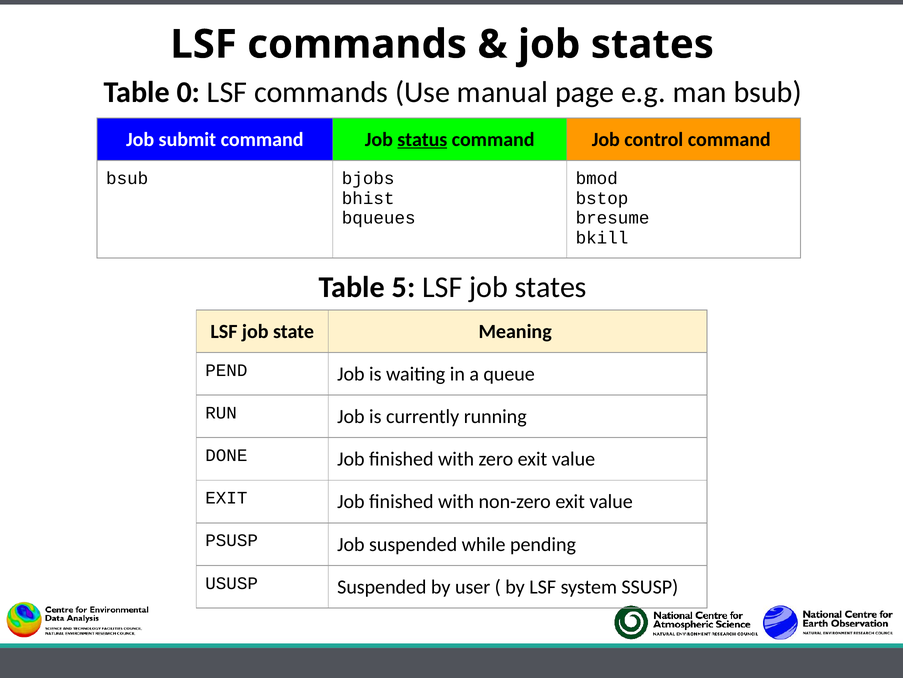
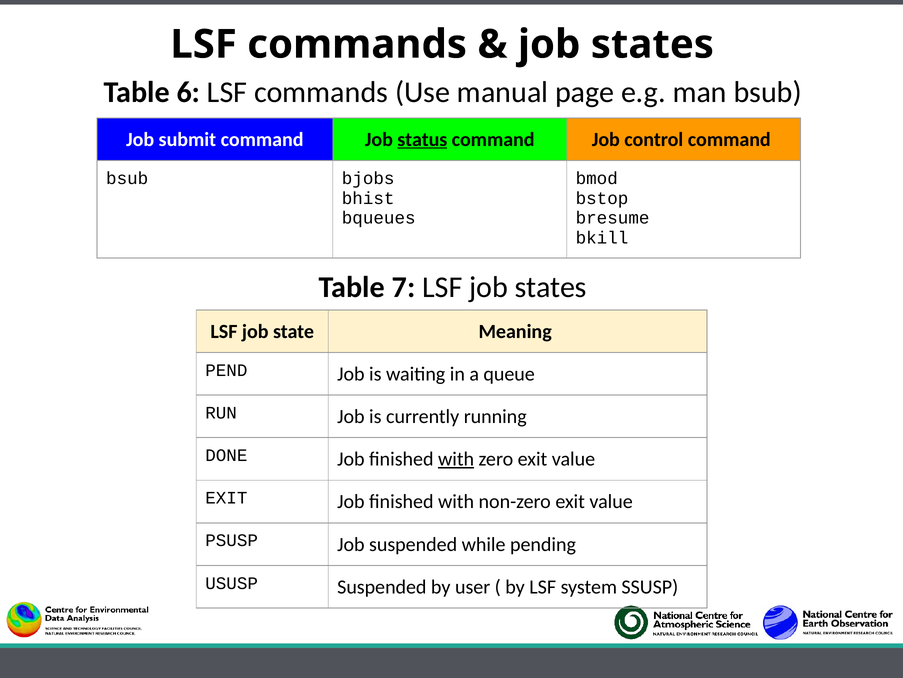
0: 0 -> 6
5: 5 -> 7
with at (456, 459) underline: none -> present
